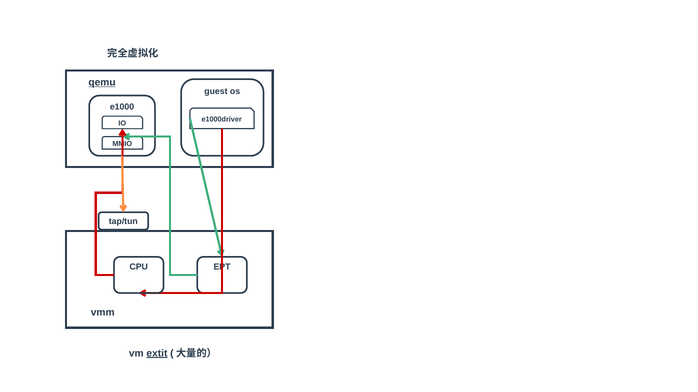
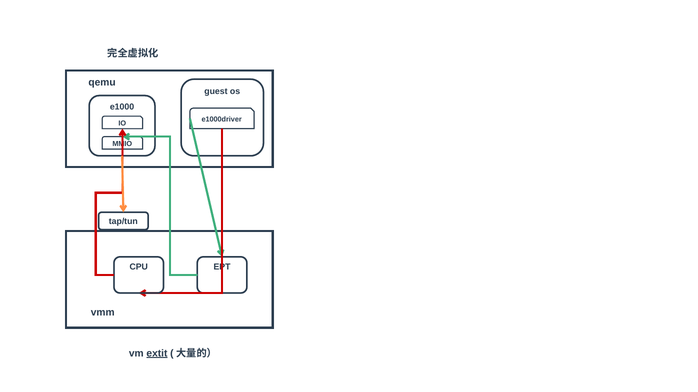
qemu underline: present -> none
